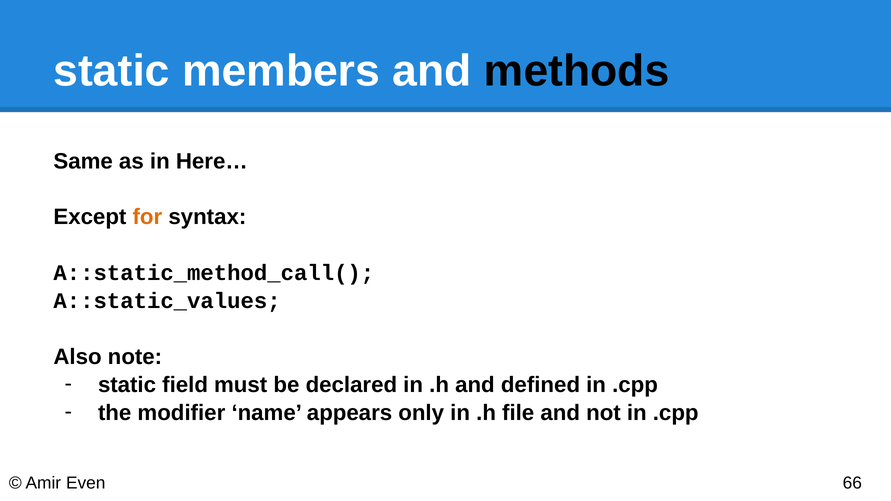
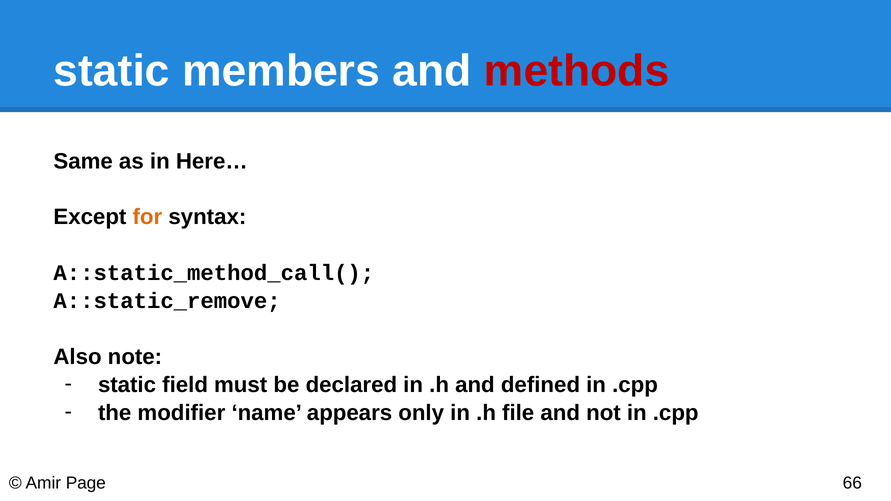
methods colour: black -> red
A::static_values: A::static_values -> A::static_remove
Even: Even -> Page
